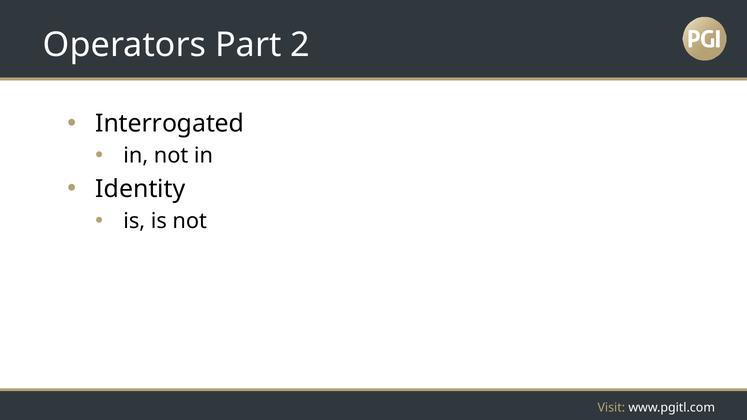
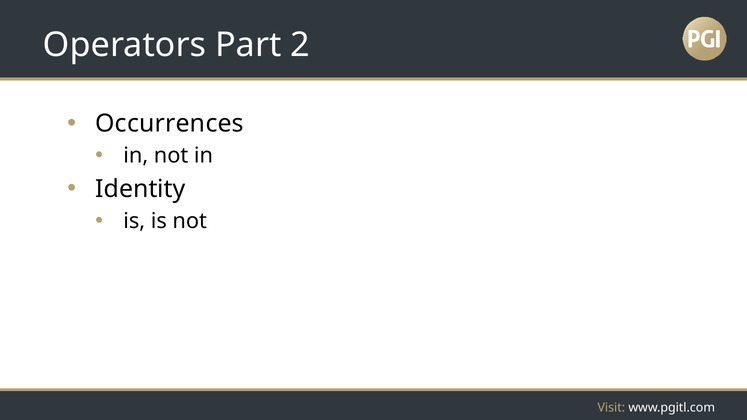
Interrogated: Interrogated -> Occurrences
